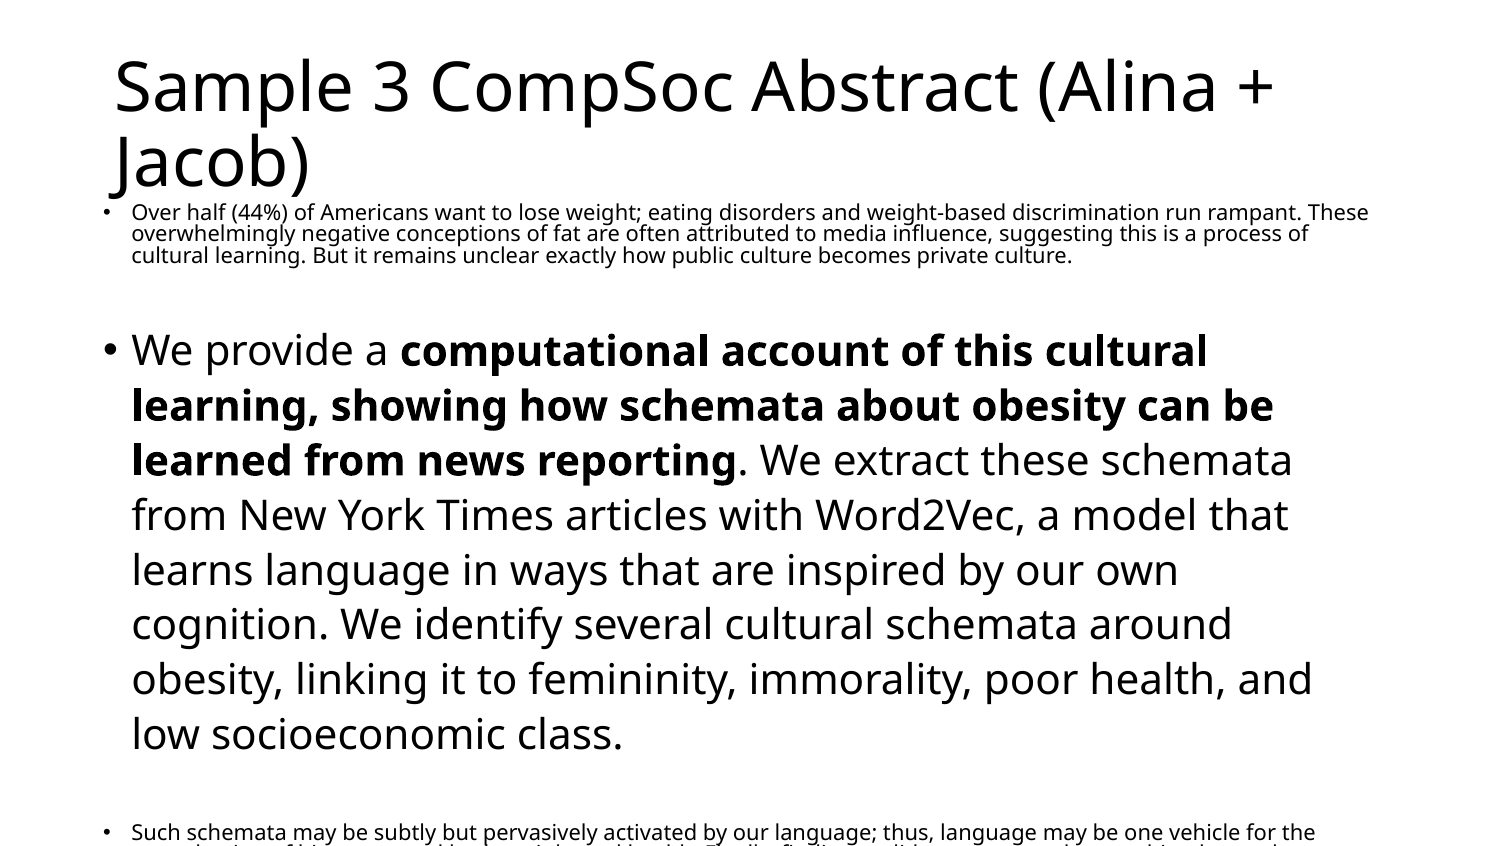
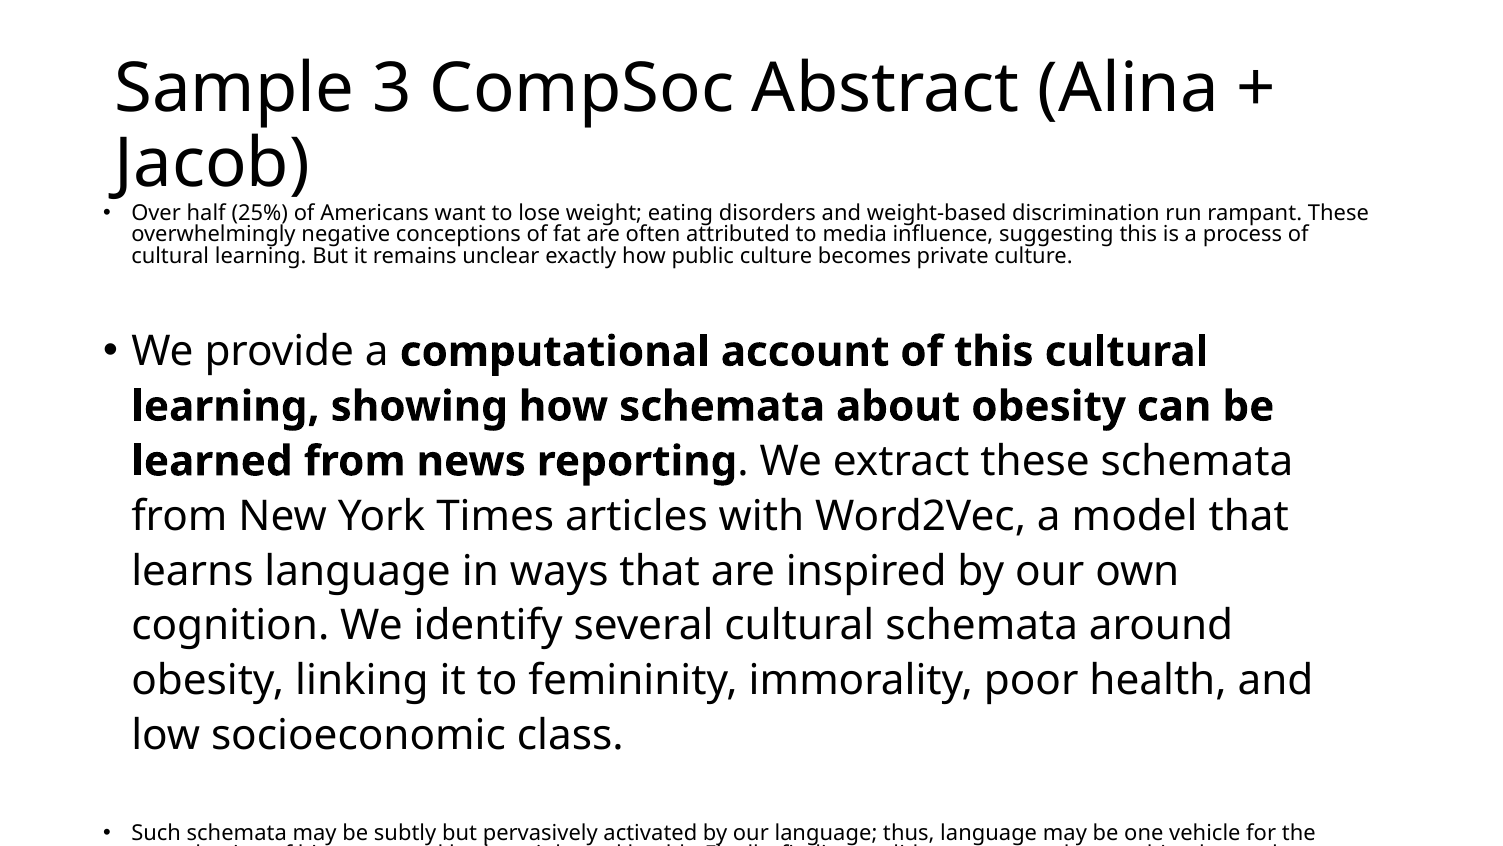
44%: 44% -> 25%
